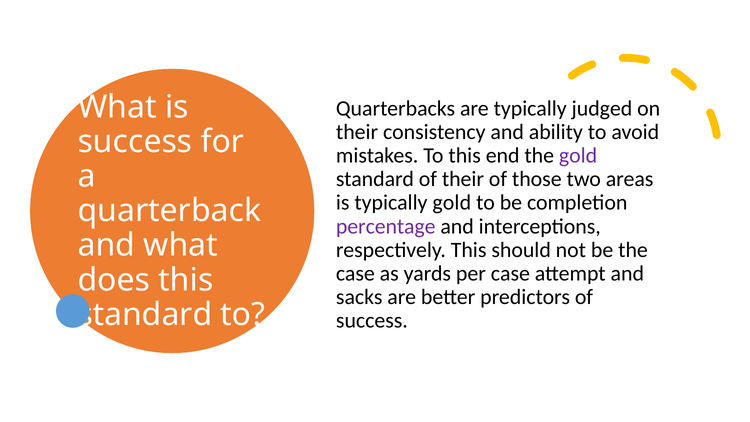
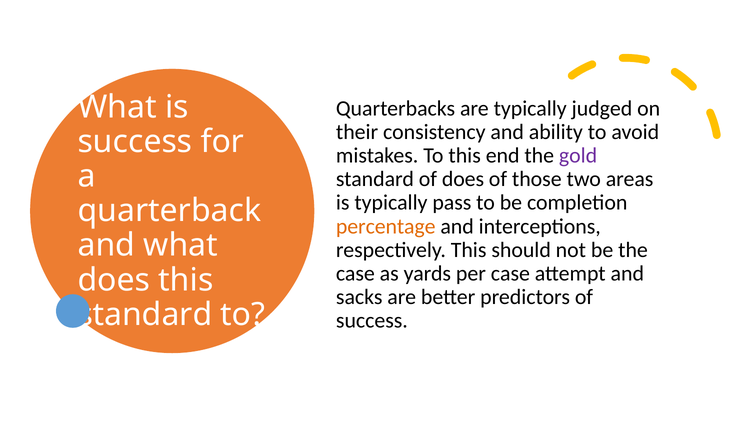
of their: their -> does
typically gold: gold -> pass
percentage colour: purple -> orange
